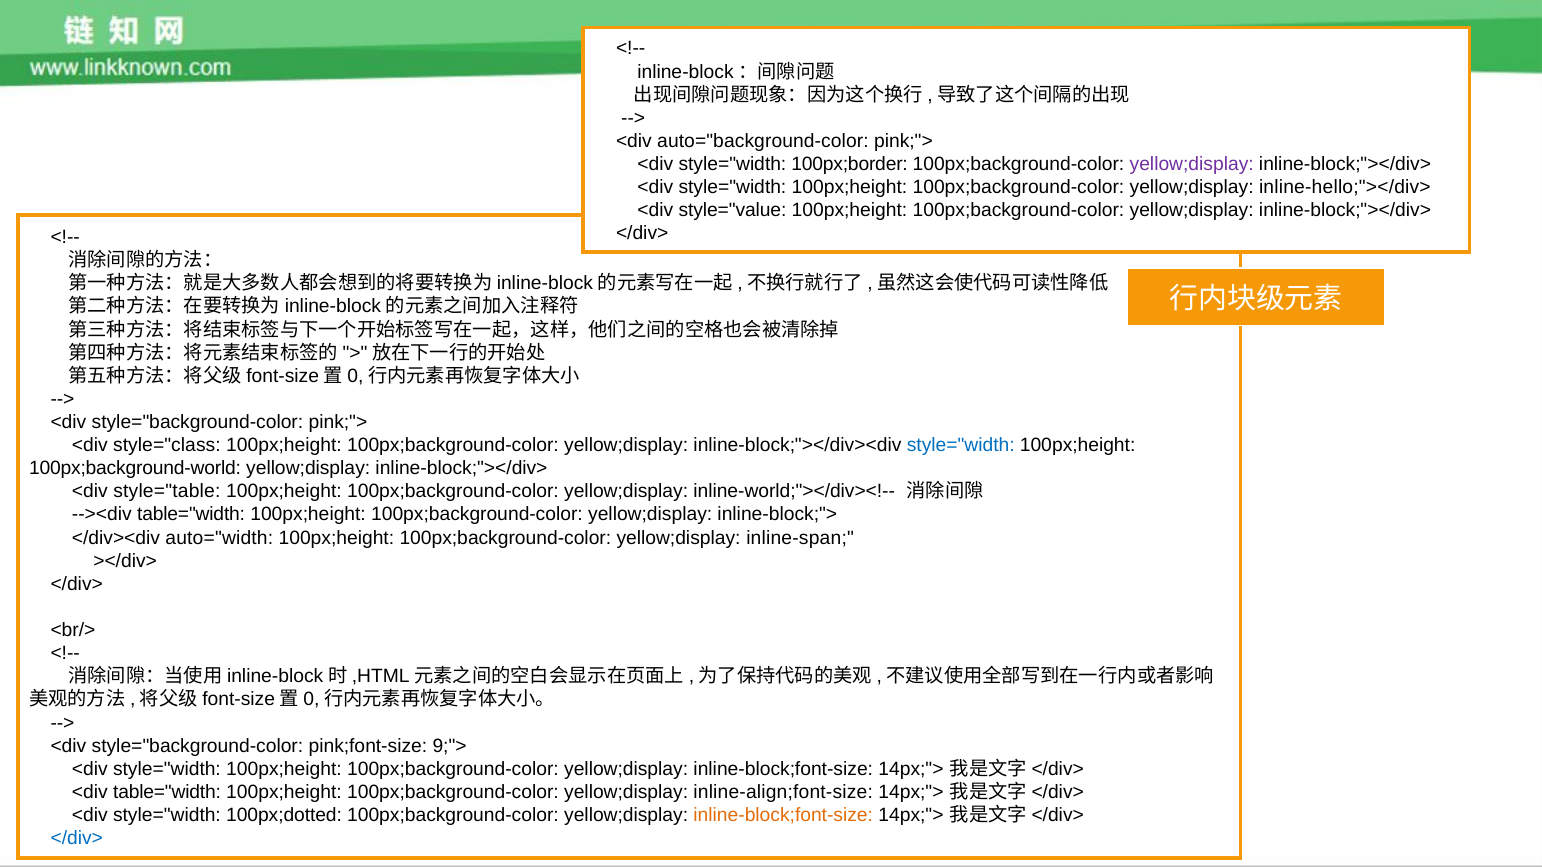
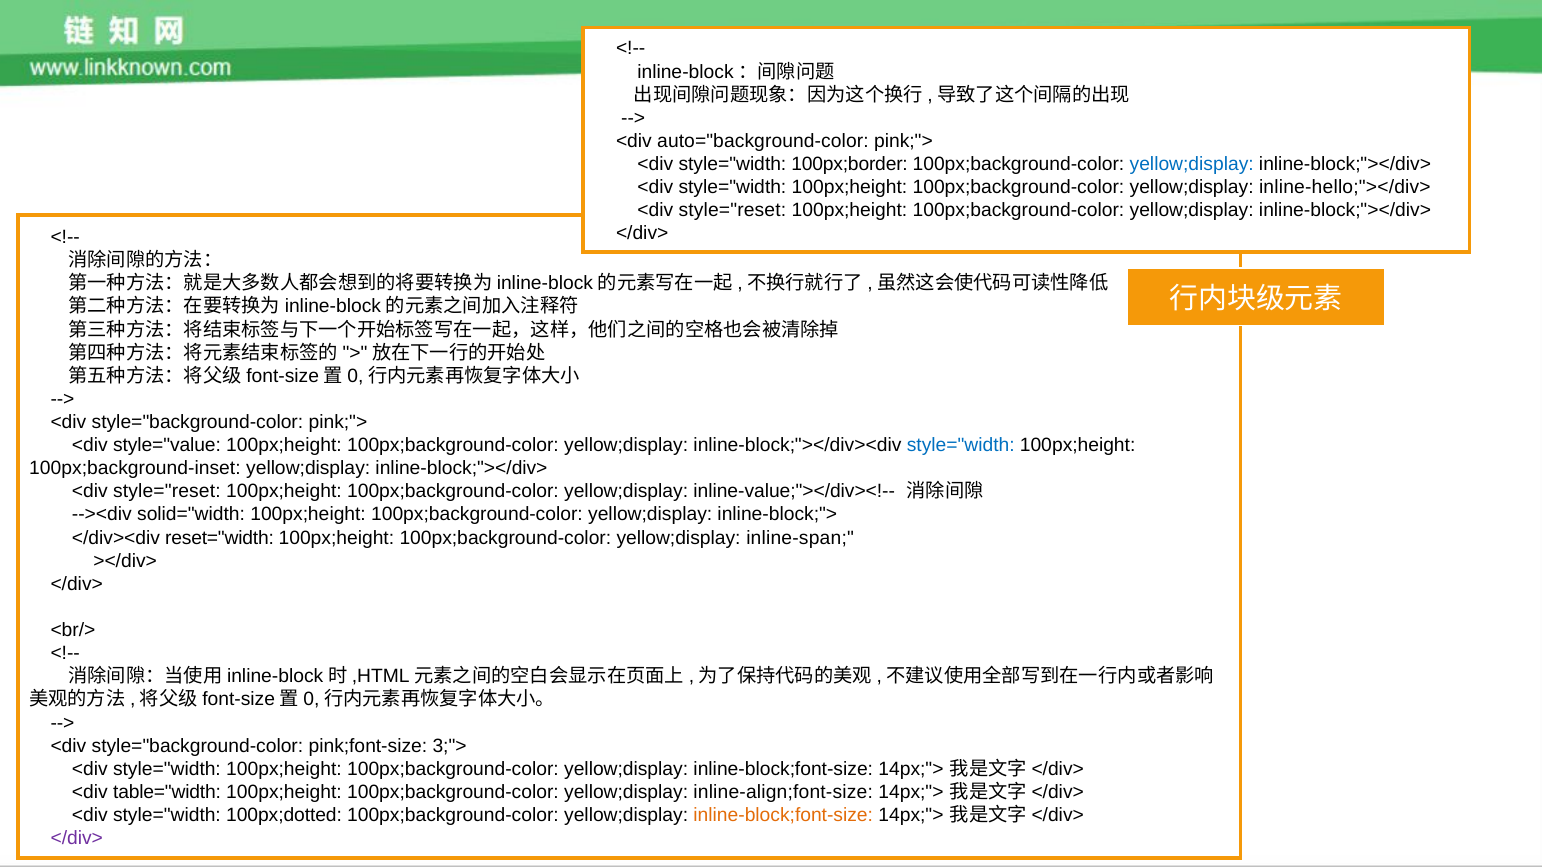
yellow;display at (1192, 164) colour: purple -> blue
style="value at (733, 211): style="value -> style="reset
style="class: style="class -> style="value
100px;background-world: 100px;background-world -> 100px;background-inset
style="table at (167, 492): style="table -> style="reset
inline-world;"></div><!--: inline-world;"></div><!-- -> inline-value;"></div><!--
--><div table="width: table="width -> solid="width
auto="width: auto="width -> reset="width
9;">: 9;"> -> 3;">
</div> at (77, 839) colour: blue -> purple
